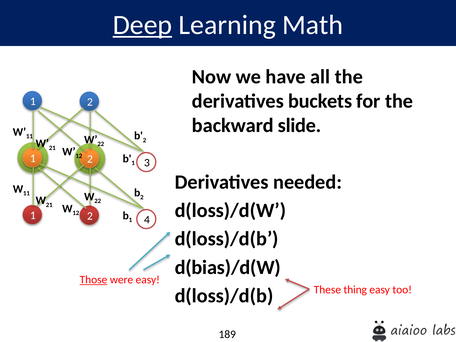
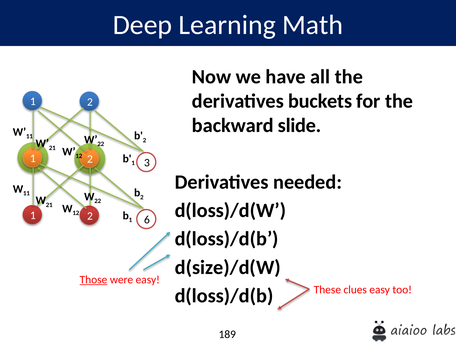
Deep underline: present -> none
4: 4 -> 6
d(bias)/d(W: d(bias)/d(W -> d(size)/d(W
thing: thing -> clues
